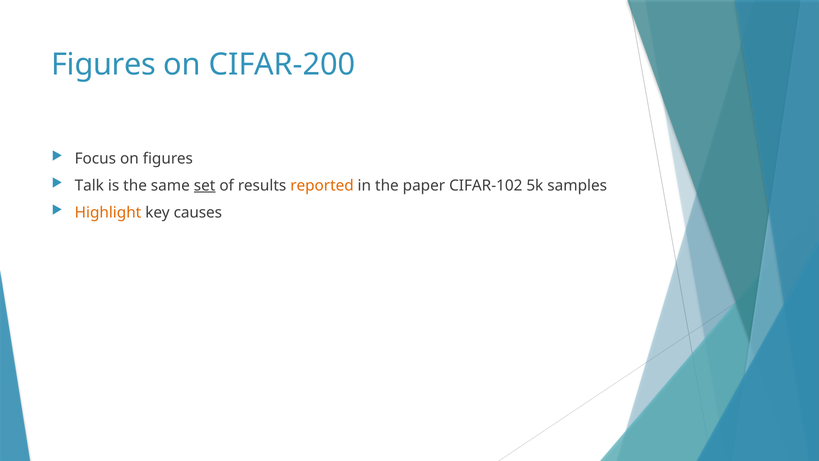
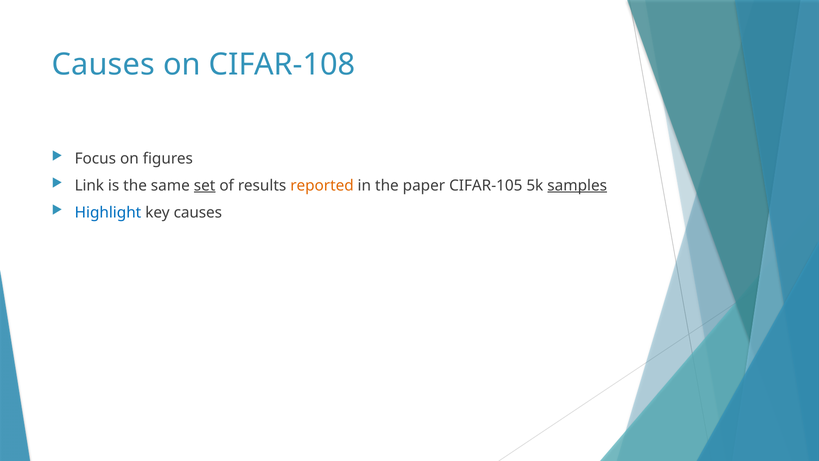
Figures at (104, 65): Figures -> Causes
CIFAR-200: CIFAR-200 -> CIFAR-108
Talk: Talk -> Link
CIFAR-102: CIFAR-102 -> CIFAR-105
samples underline: none -> present
Highlight colour: orange -> blue
